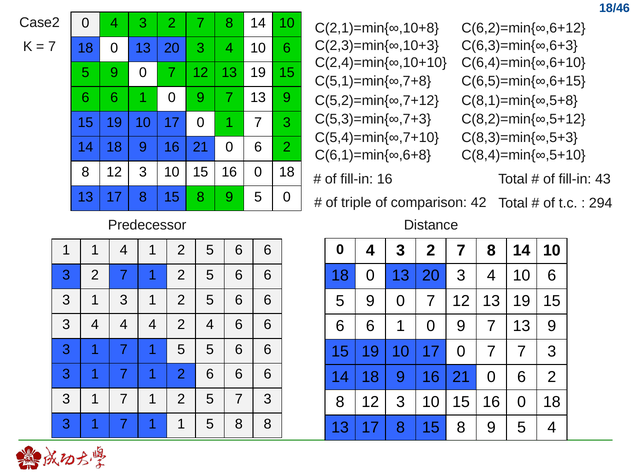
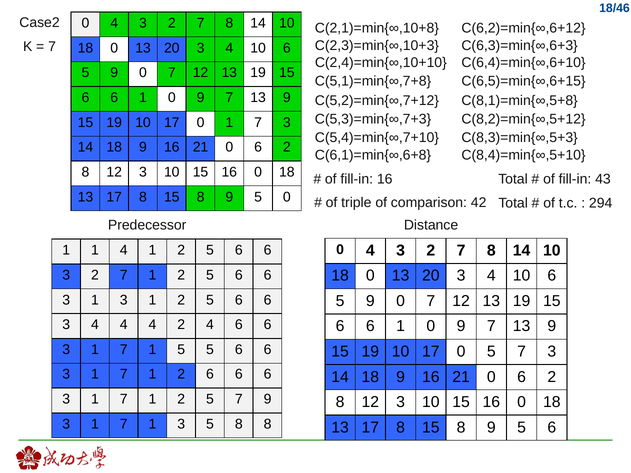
17 0 7: 7 -> 5
5 7 3: 3 -> 9
7 1 1: 1 -> 3
9 5 4: 4 -> 6
